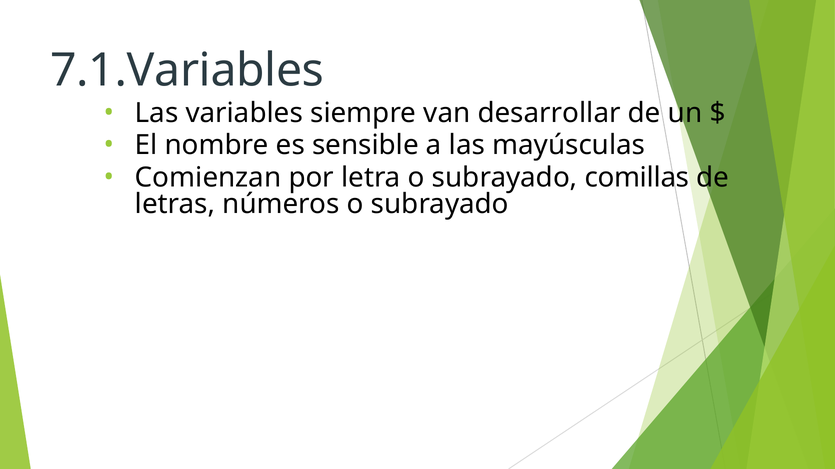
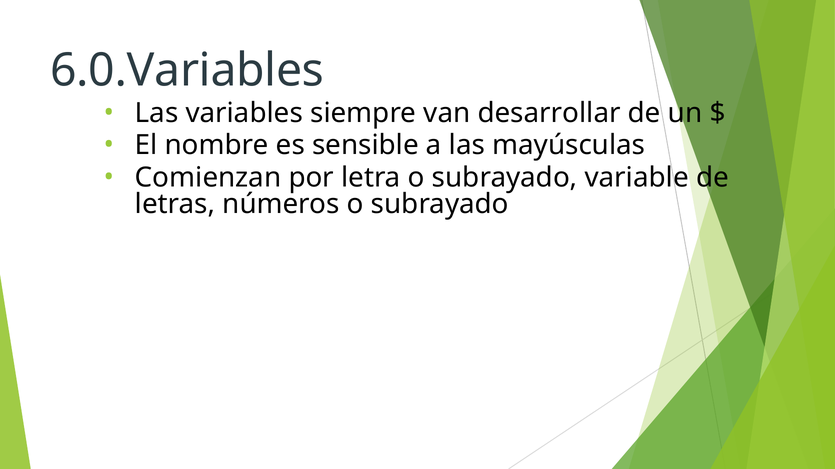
7.1.Variables: 7.1.Variables -> 6.0.Variables
comillas: comillas -> variable
